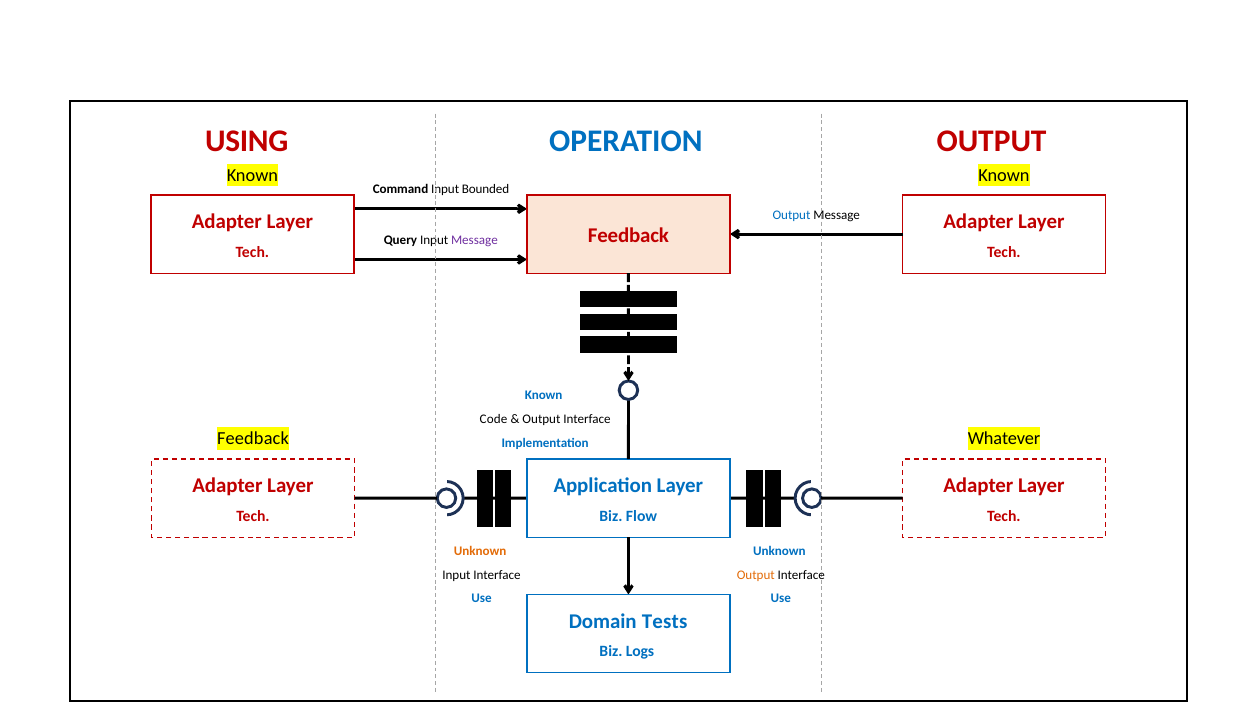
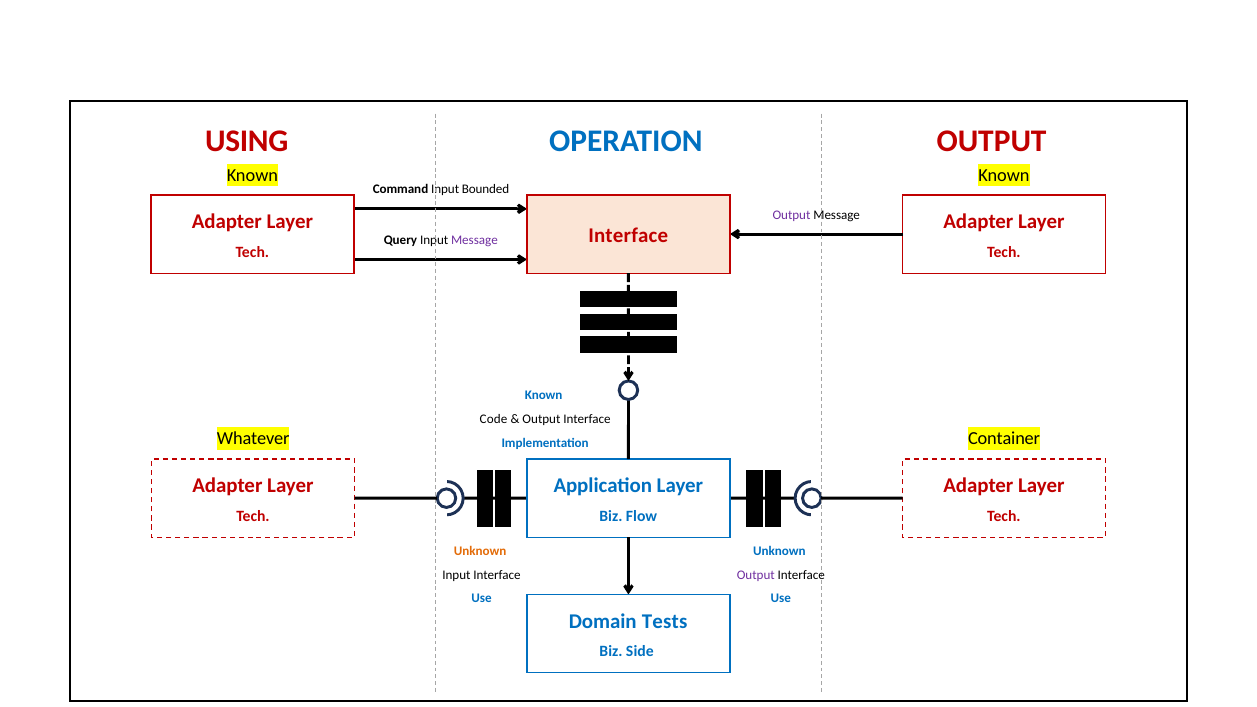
Output at (792, 215) colour: blue -> purple
Feedback at (628, 235): Feedback -> Interface
Feedback at (253, 439): Feedback -> Whatever
Whatever: Whatever -> Container
Output at (756, 575) colour: orange -> purple
Logs: Logs -> Side
